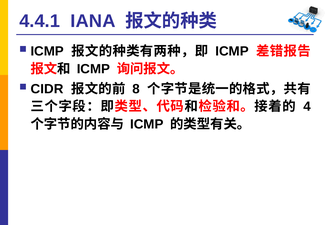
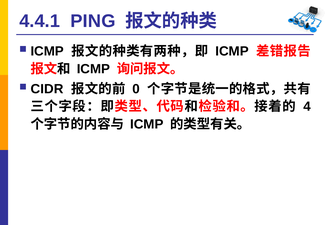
IANA: IANA -> PING
8: 8 -> 0
